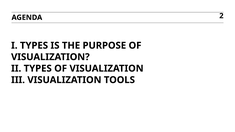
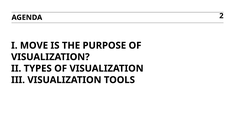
I TYPES: TYPES -> MOVE
